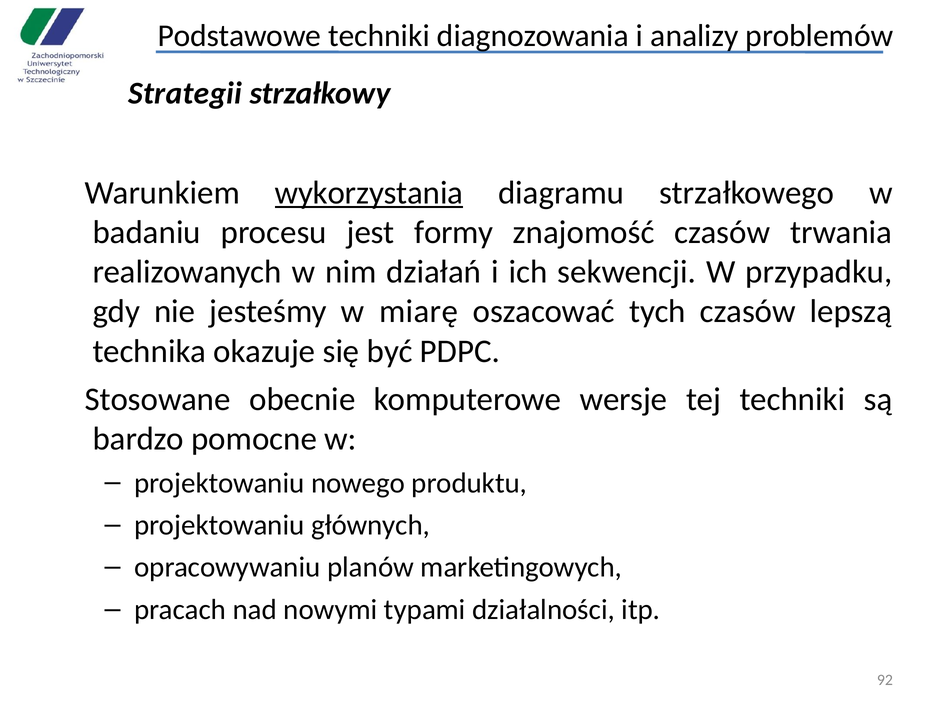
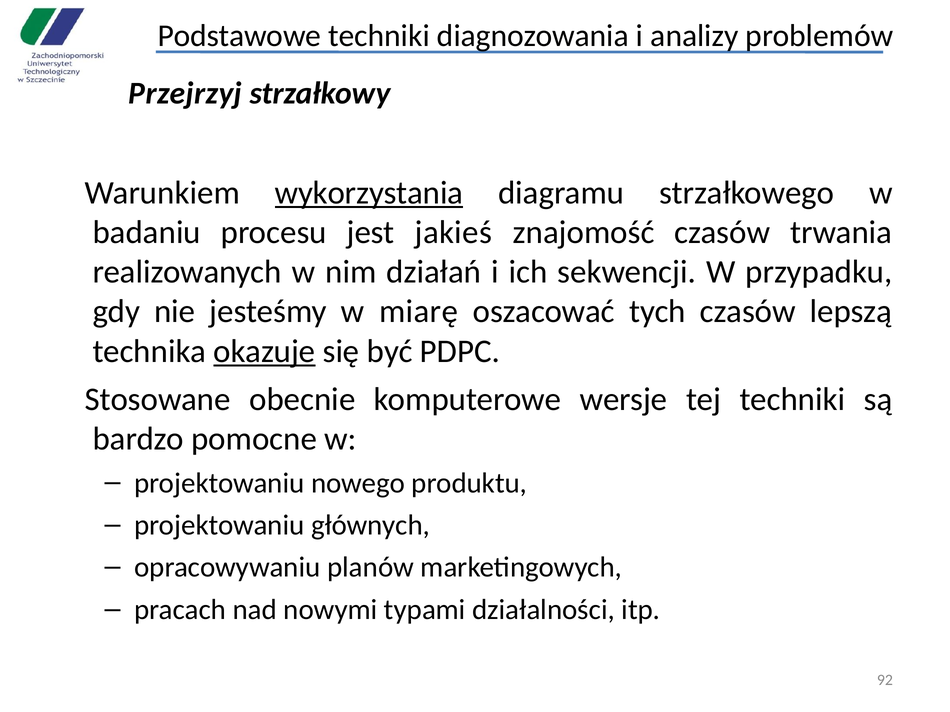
Strategii: Strategii -> Przejrzyj
formy: formy -> jakieś
okazuje underline: none -> present
